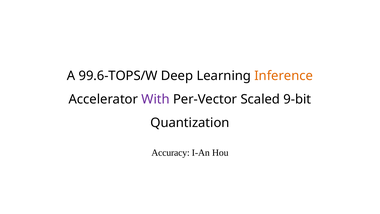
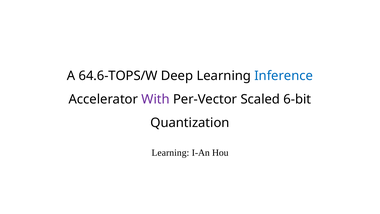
99.6-TOPS/W: 99.6-TOPS/W -> 64.6-TOPS/W
Inference colour: orange -> blue
9-bit: 9-bit -> 6-bit
Accuracy at (171, 153): Accuracy -> Learning
